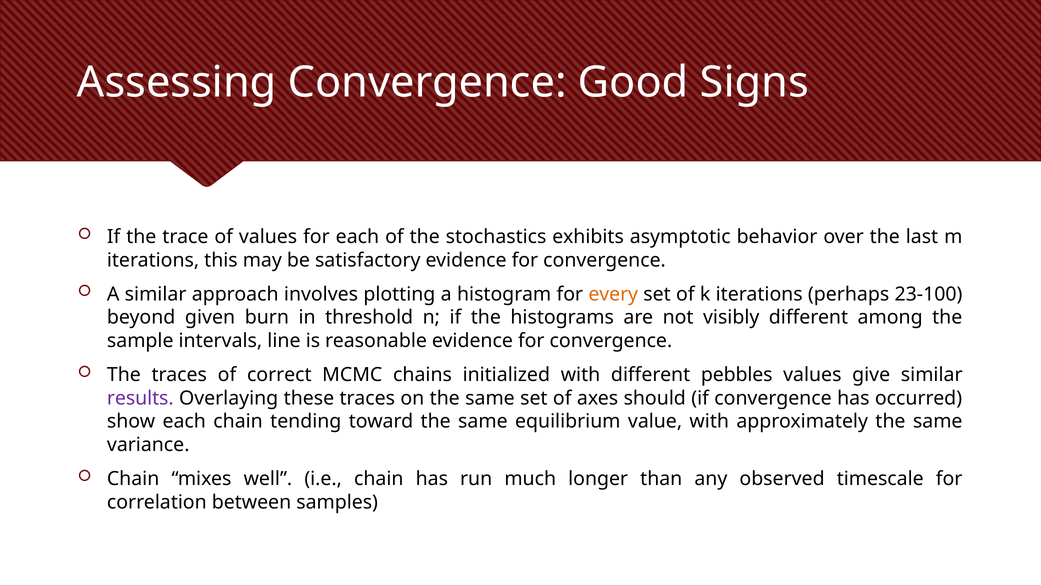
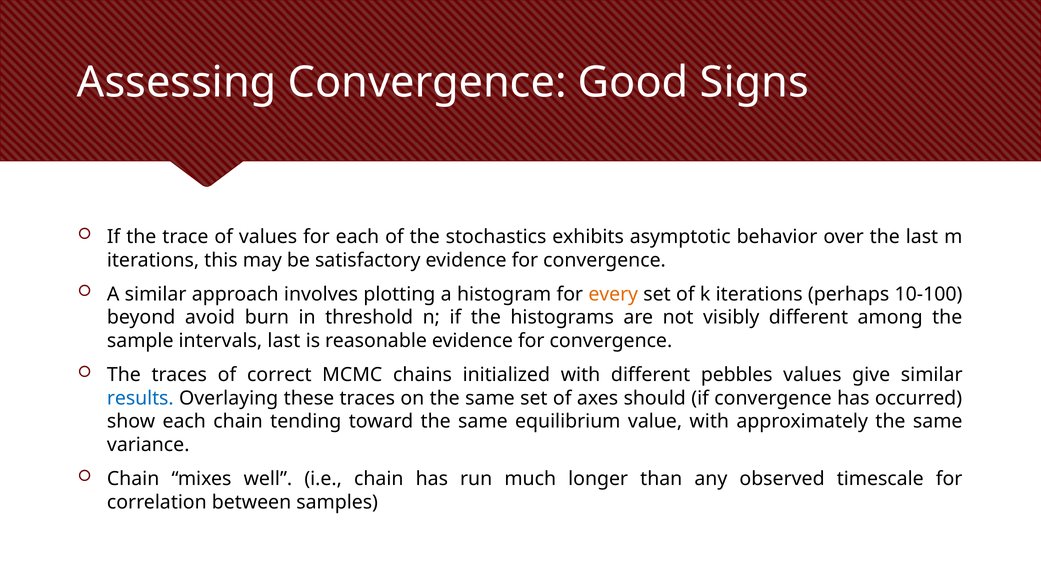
23-100: 23-100 -> 10-100
given: given -> avoid
intervals line: line -> last
results colour: purple -> blue
